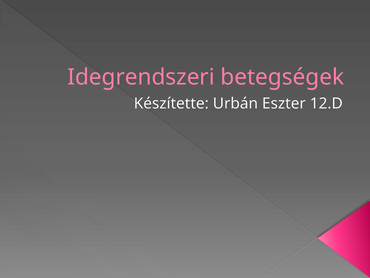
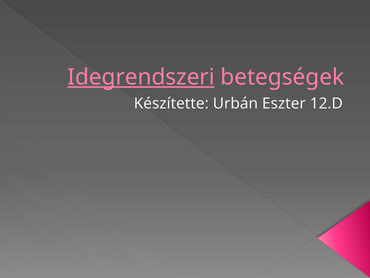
Idegrendszeri underline: none -> present
